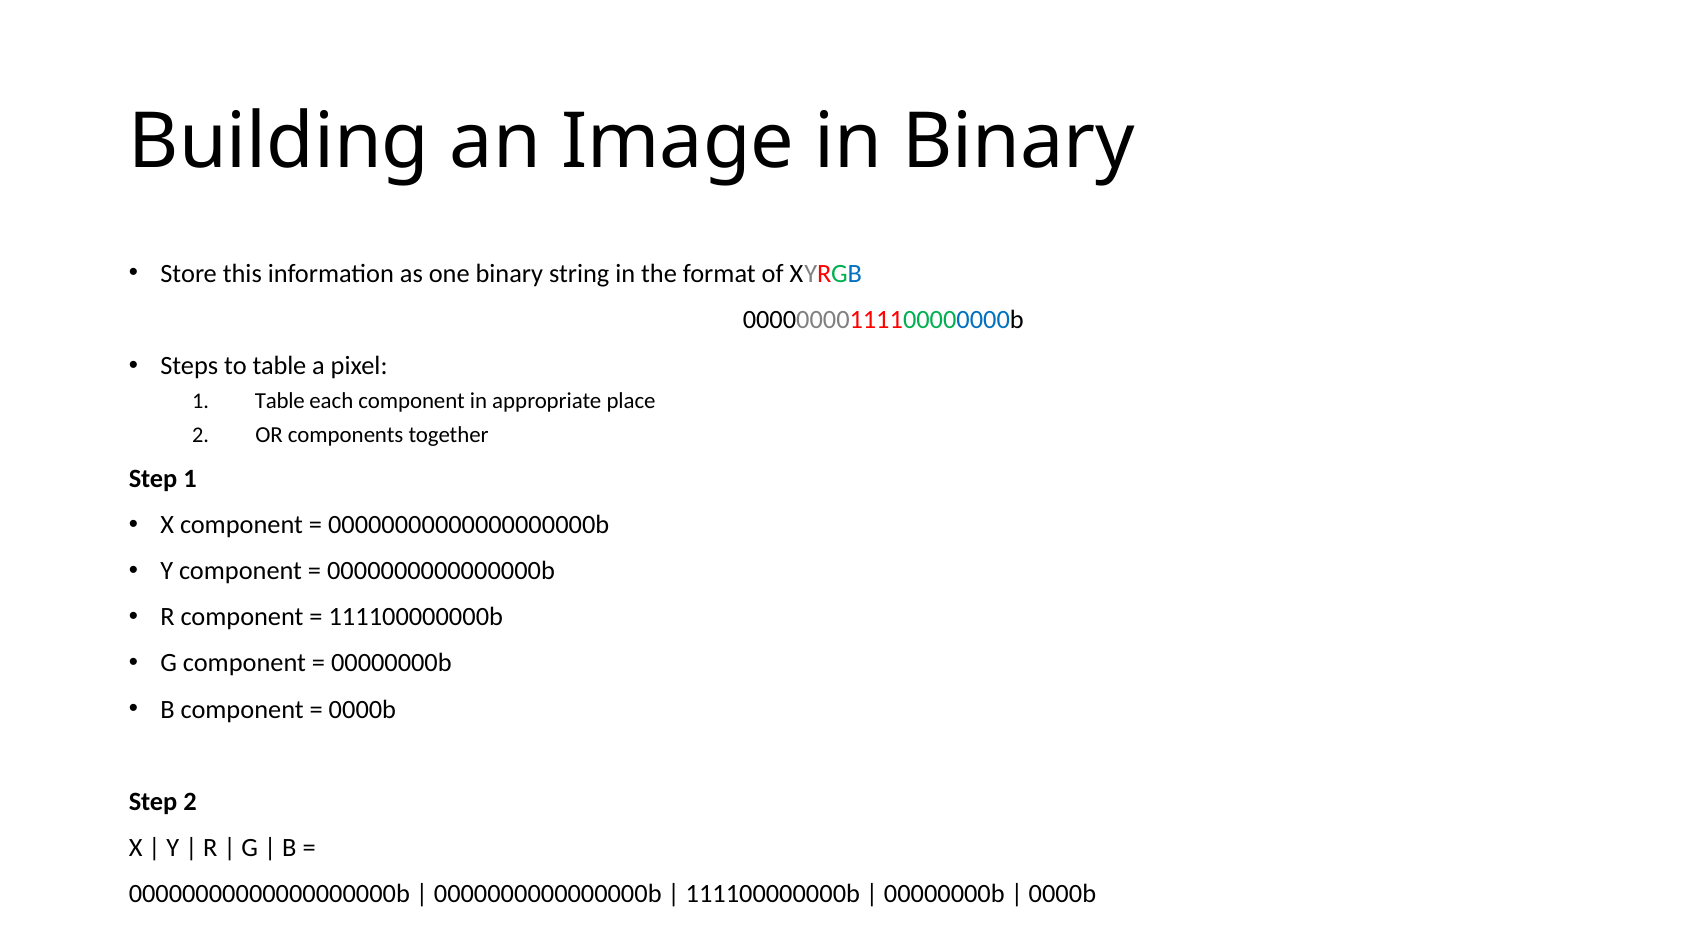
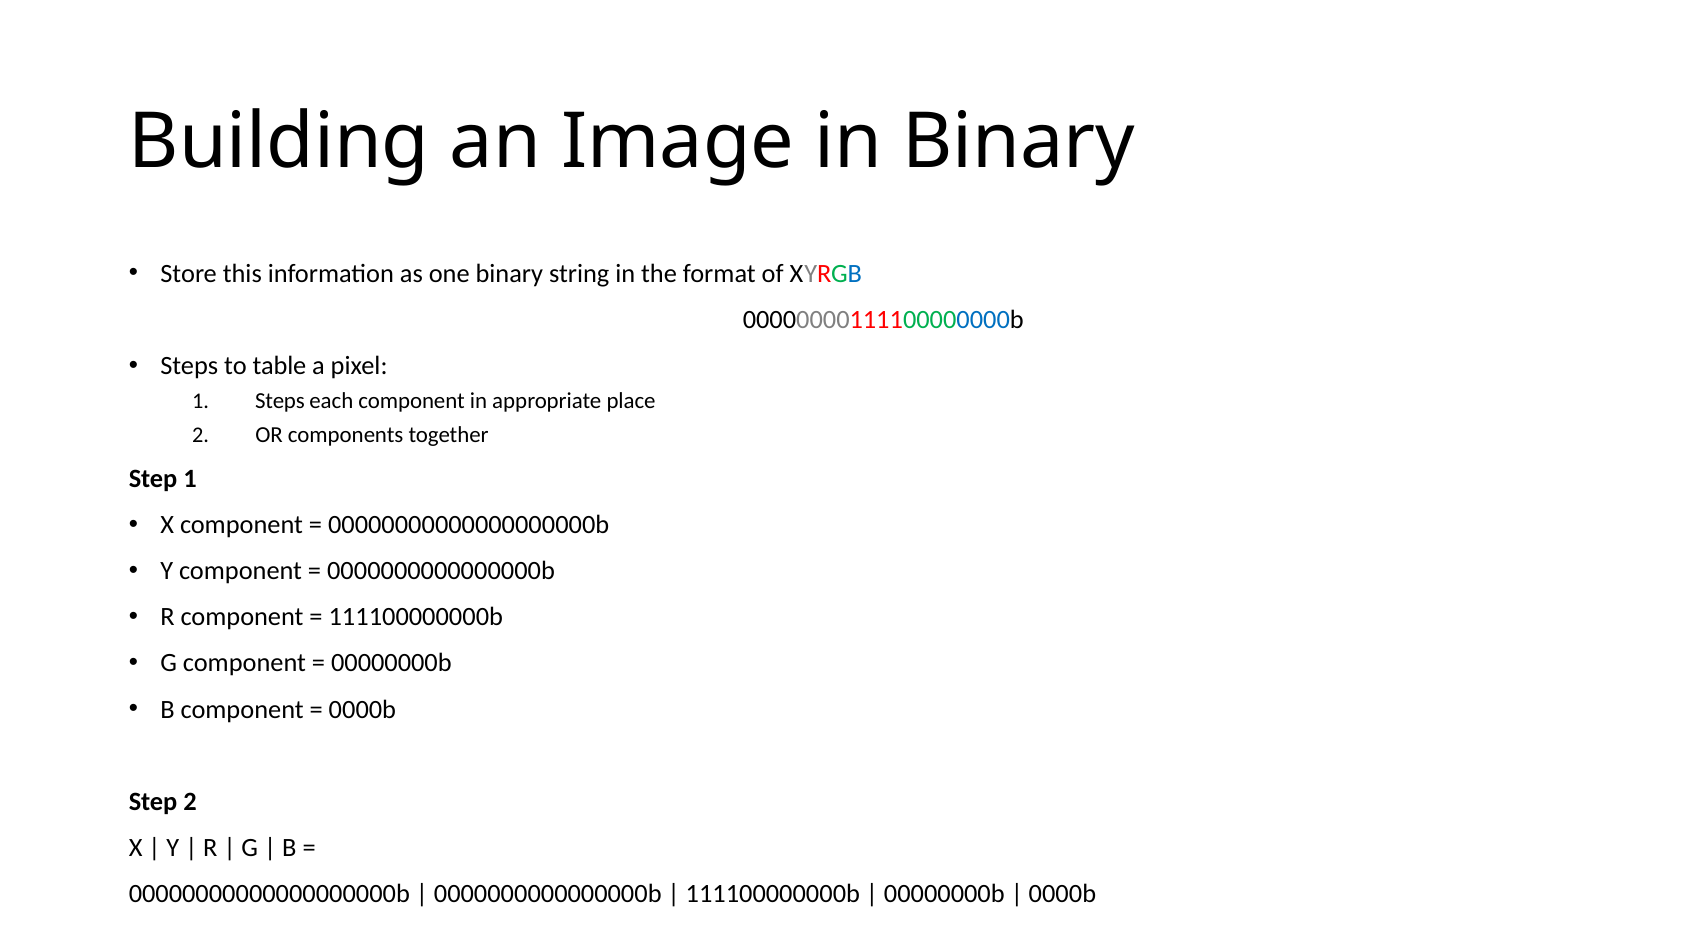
1 Table: Table -> Steps
